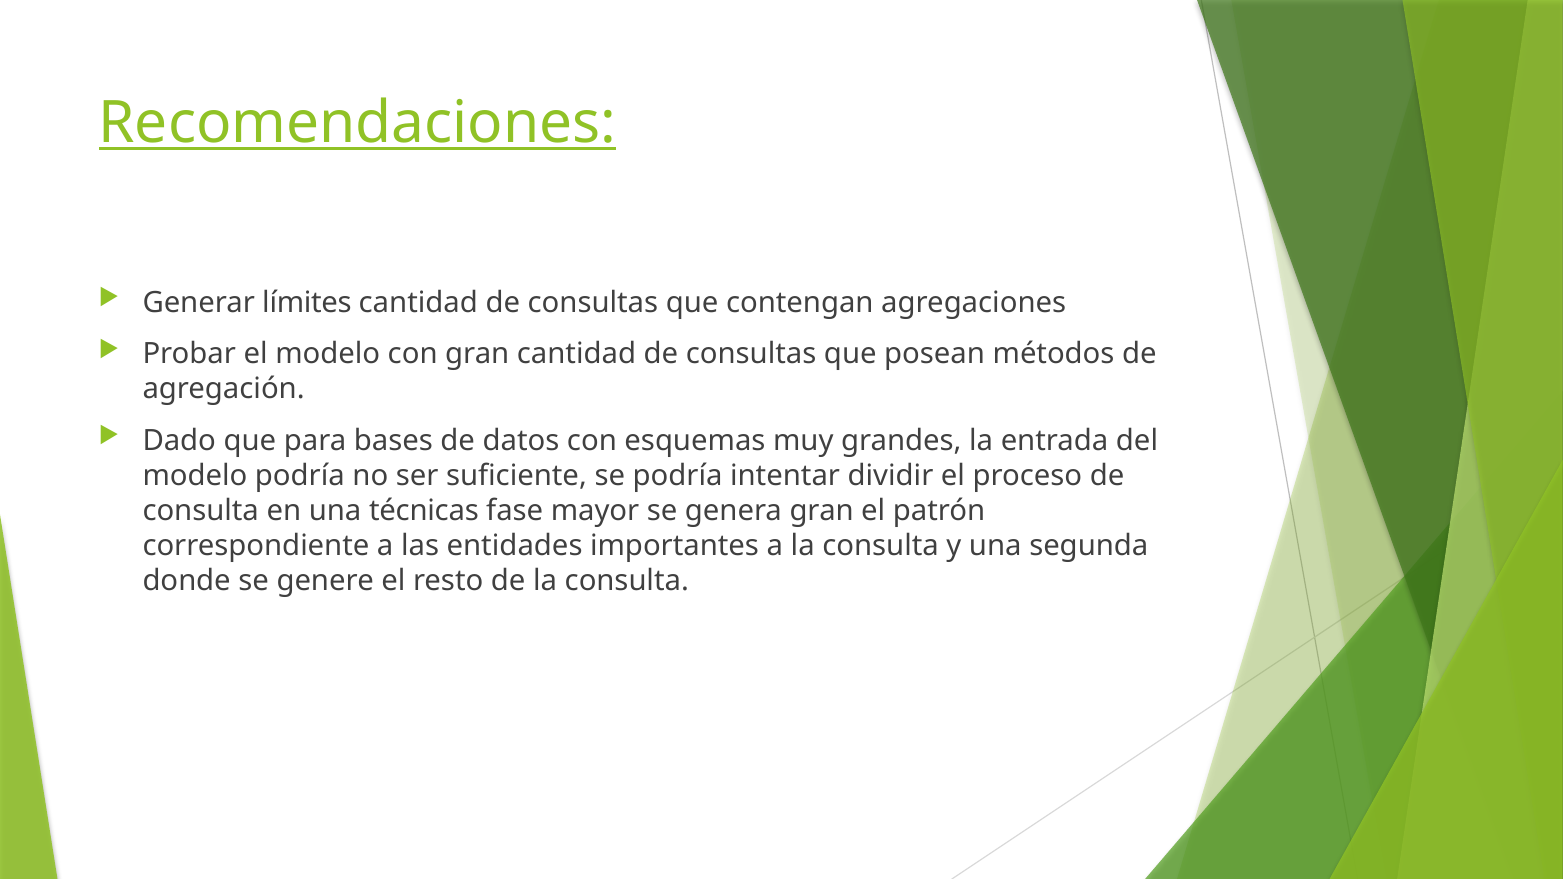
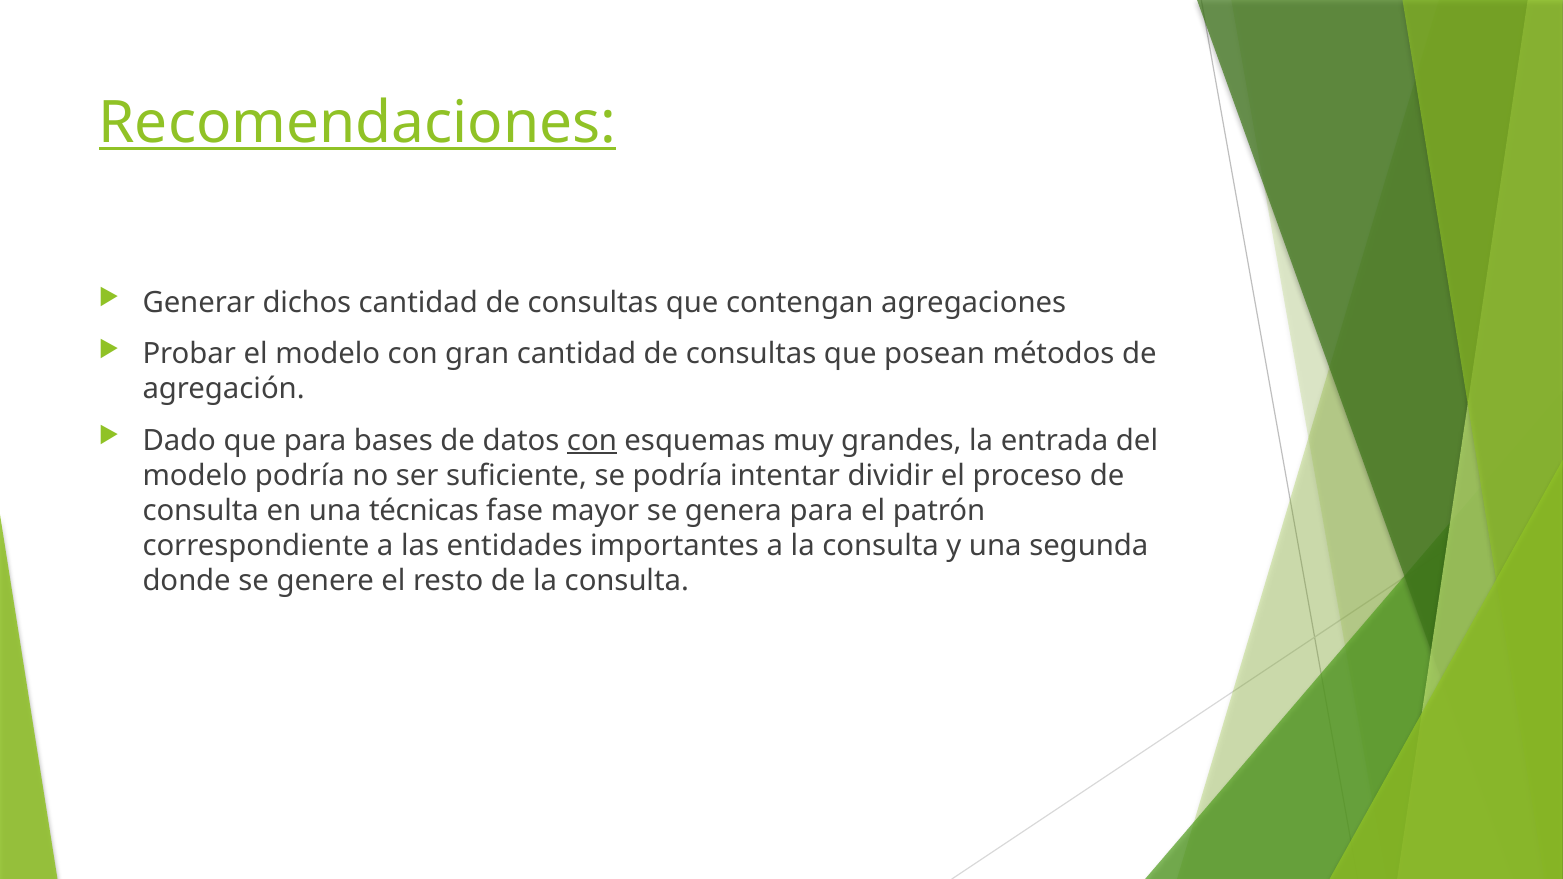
límites: límites -> dichos
con at (592, 441) underline: none -> present
genera gran: gran -> para
